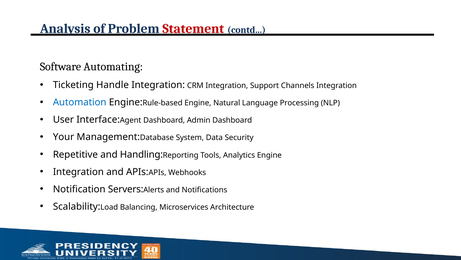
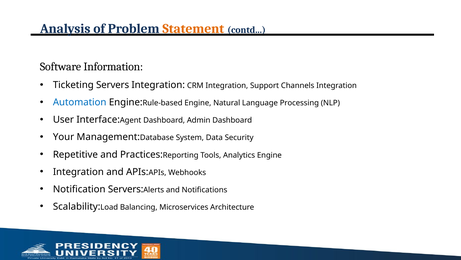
Statement colour: red -> orange
Automating: Automating -> Information
Ticketing Handle: Handle -> Servers
Handling: Handling -> Practices
